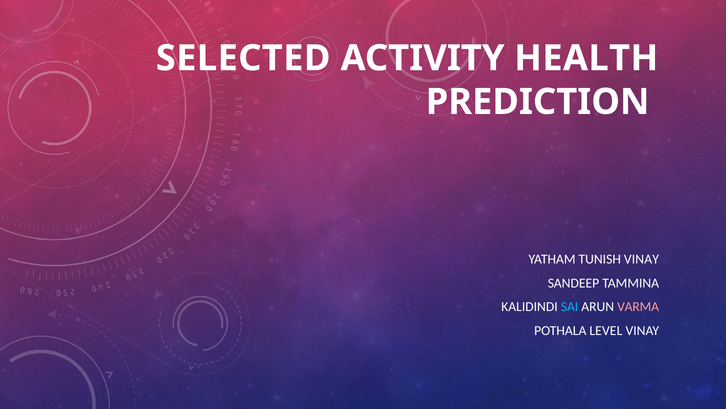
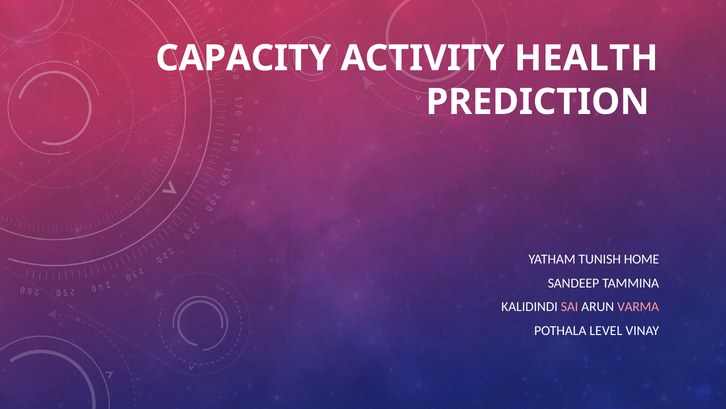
SELECTED: SELECTED -> CAPACITY
TUNISH VINAY: VINAY -> HOME
SAI colour: light blue -> pink
